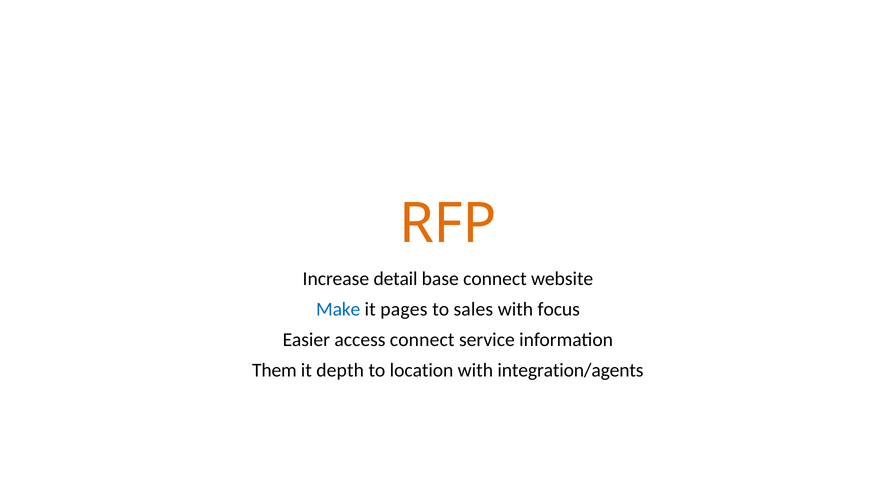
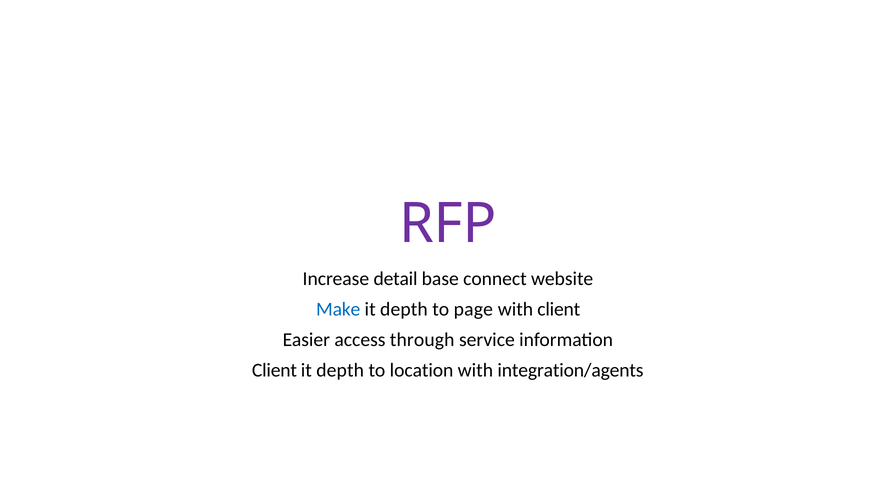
RFP colour: orange -> purple
pages at (404, 309): pages -> depth
sales: sales -> page
with focus: focus -> client
access connect: connect -> through
Them at (274, 370): Them -> Client
